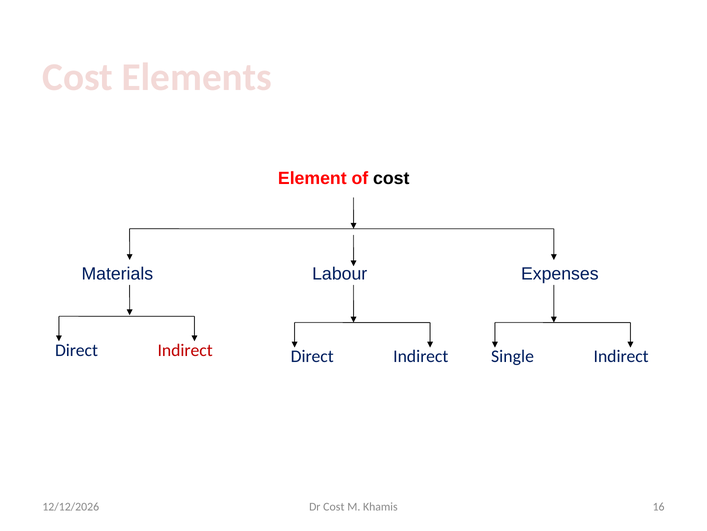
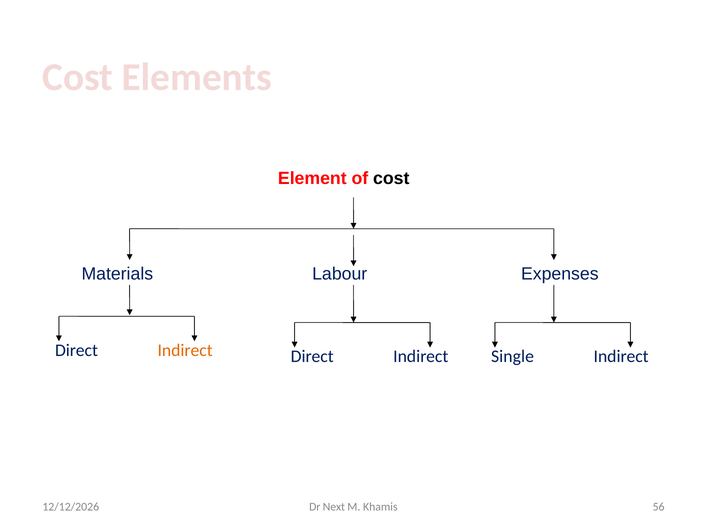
Indirect at (185, 350) colour: red -> orange
Dr Cost: Cost -> Next
16: 16 -> 56
